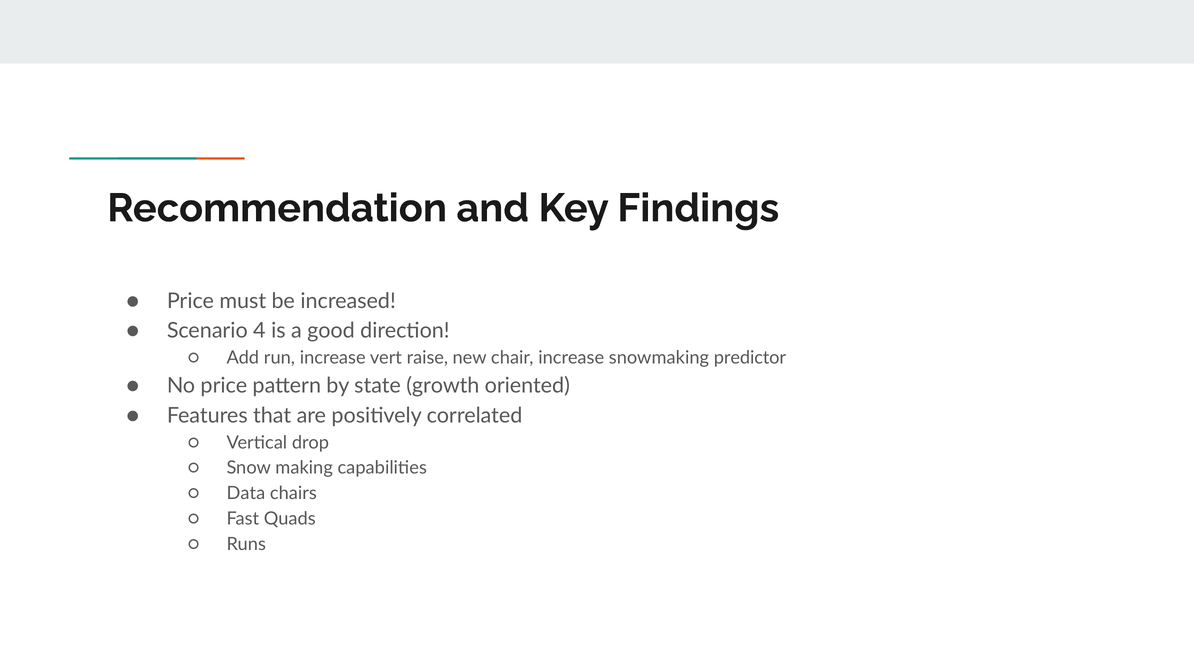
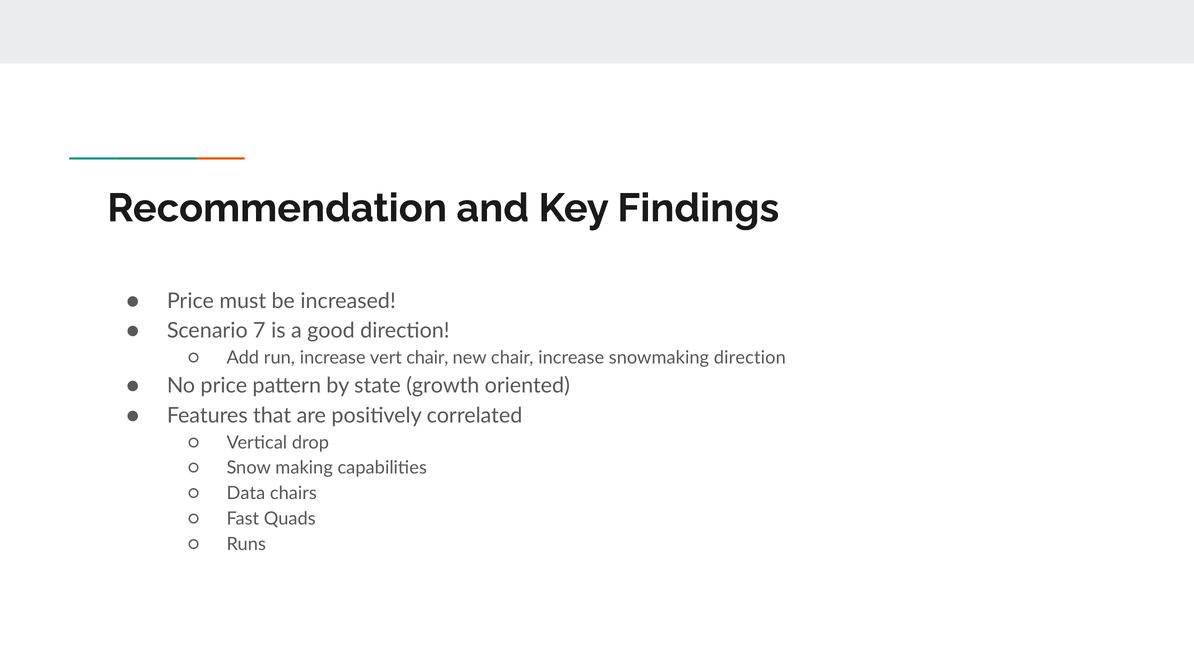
4: 4 -> 7
vert raise: raise -> chair
snowmaking predictor: predictor -> direction
